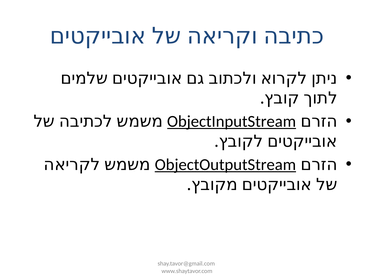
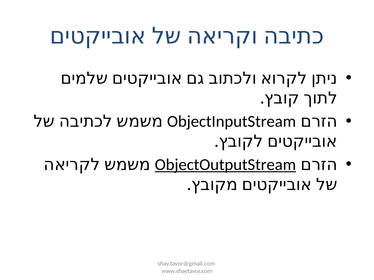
ObjectInputStream underline: present -> none
